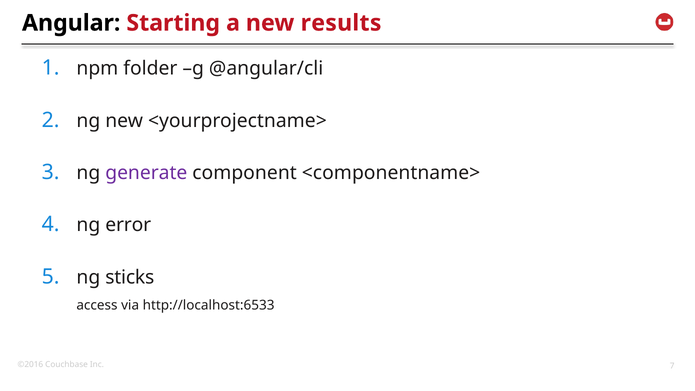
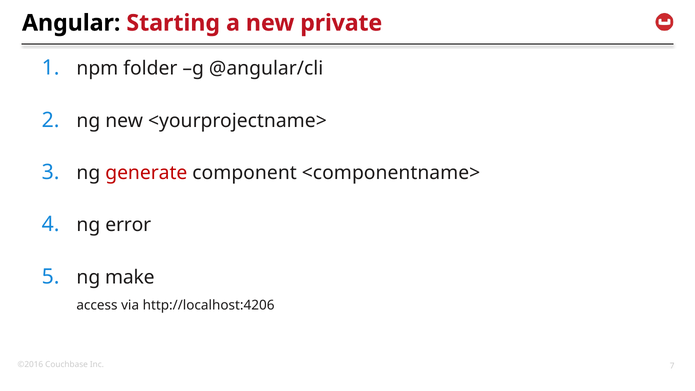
results: results -> private
generate colour: purple -> red
sticks: sticks -> make
http://localhost:6533: http://localhost:6533 -> http://localhost:4206
